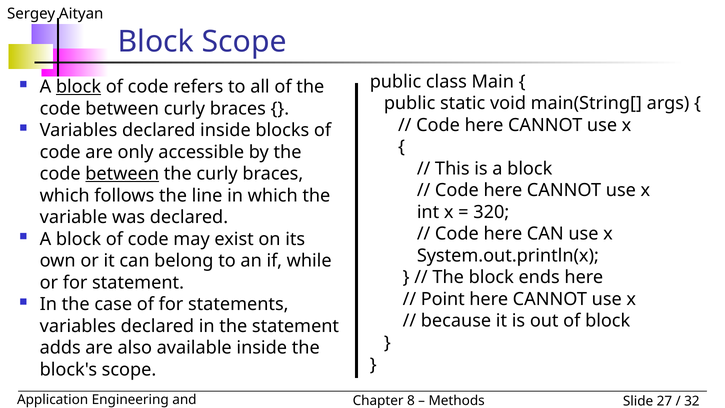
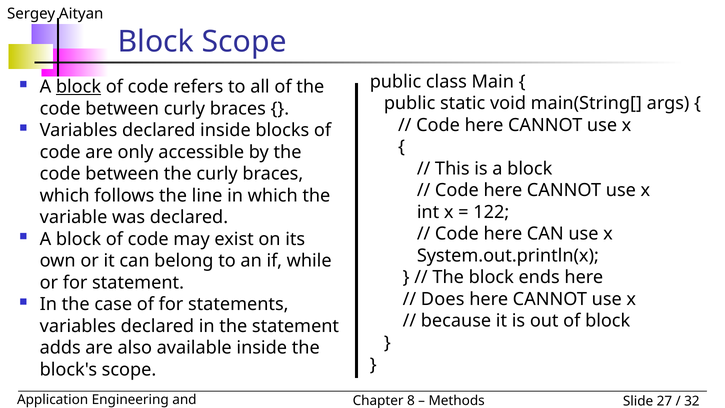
between at (122, 174) underline: present -> none
320: 320 -> 122
Point: Point -> Does
